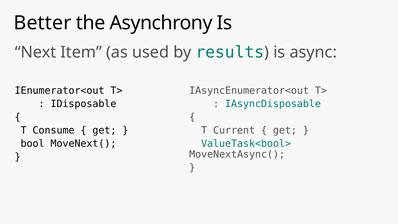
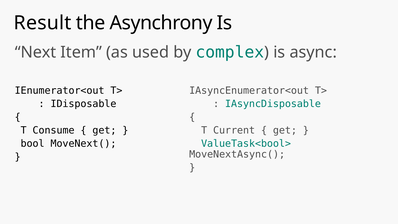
Better: Better -> Result
results: results -> complex
